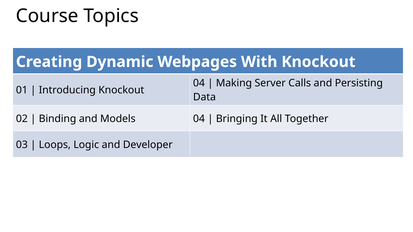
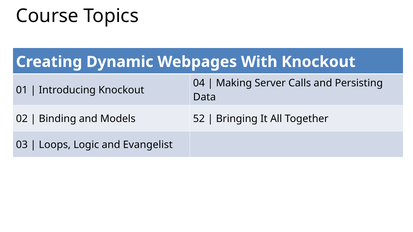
Models 04: 04 -> 52
Developer: Developer -> Evangelist
